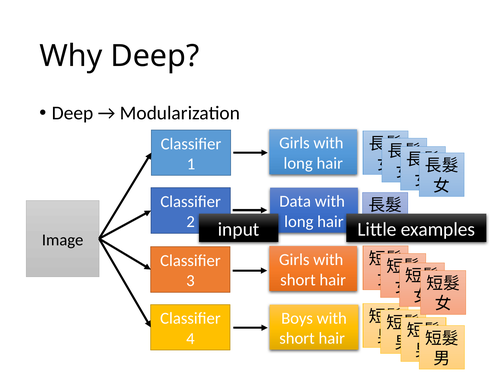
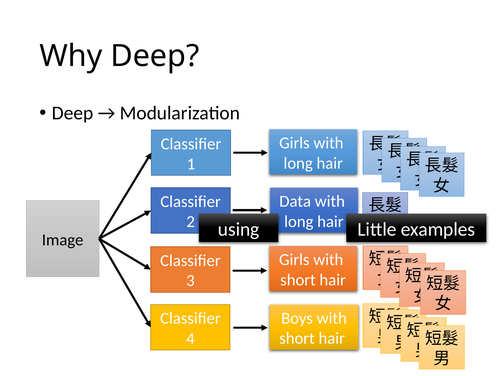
input: input -> using
